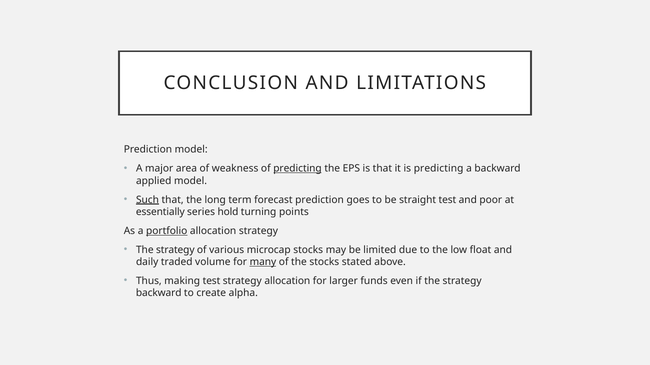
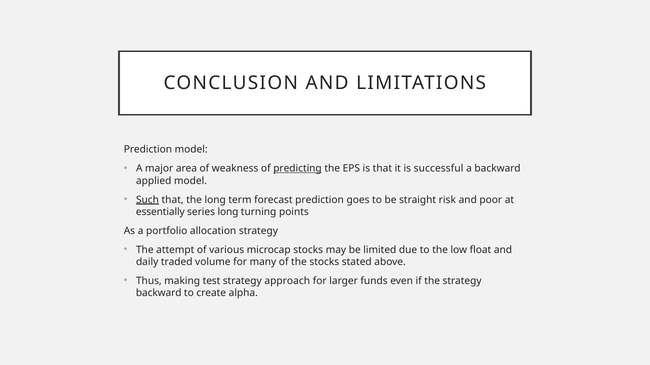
is predicting: predicting -> successful
straight test: test -> risk
series hold: hold -> long
portfolio underline: present -> none
strategy at (175, 250): strategy -> attempt
many underline: present -> none
strategy allocation: allocation -> approach
